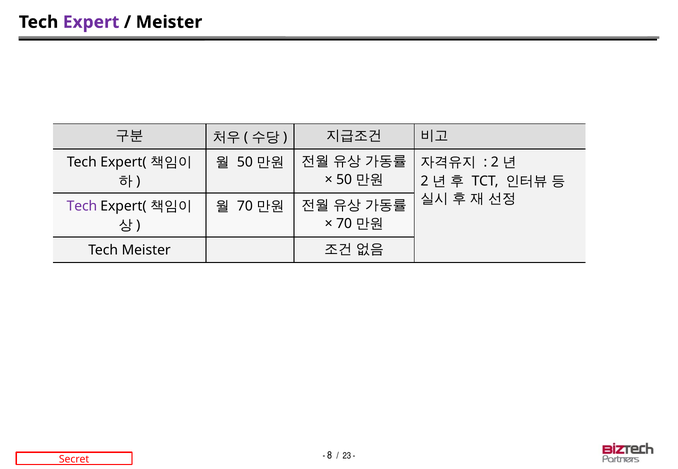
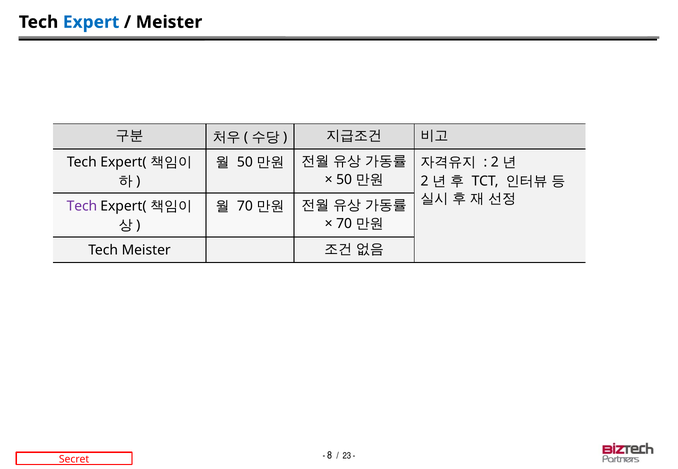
Expert colour: purple -> blue
